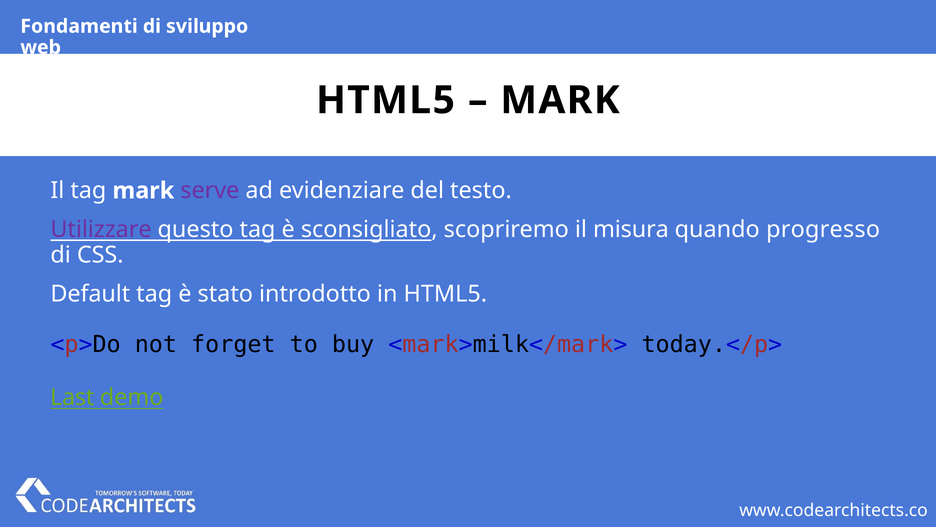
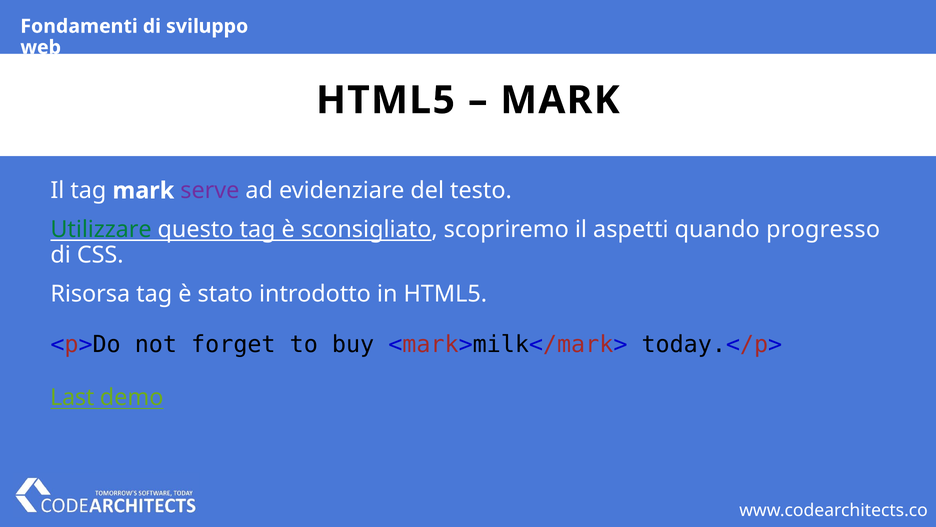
Utilizzare colour: purple -> green
misura: misura -> aspetti
Default: Default -> Risorsa
